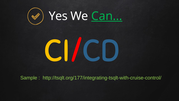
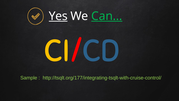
Yes underline: none -> present
